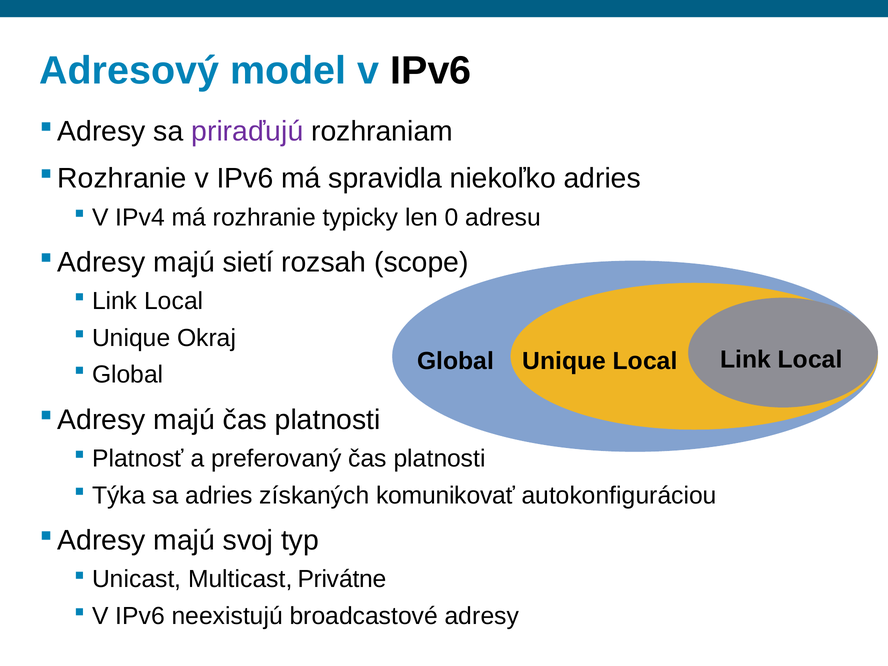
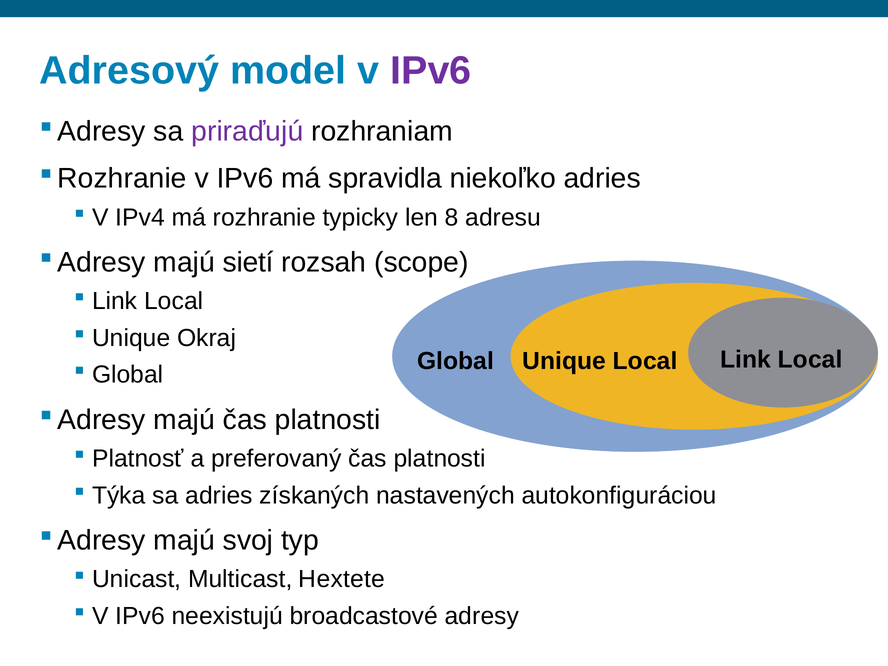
IPv6 at (431, 71) colour: black -> purple
0: 0 -> 8
komunikovať: komunikovať -> nastavených
Privátne: Privátne -> Hextete
